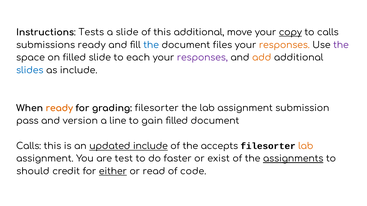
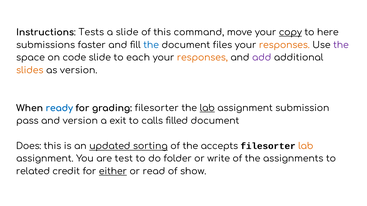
this additional: additional -> command
to calls: calls -> here
submissions ready: ready -> faster
on filled: filled -> code
responses at (202, 58) colour: purple -> orange
add colour: orange -> purple
slides colour: blue -> orange
as include: include -> version
ready at (59, 108) colour: orange -> blue
lab at (207, 108) underline: none -> present
line: line -> exit
gain: gain -> calls
Calls at (29, 146): Calls -> Does
updated include: include -> sorting
faster: faster -> folder
exist: exist -> write
assignments underline: present -> none
should: should -> related
code: code -> show
